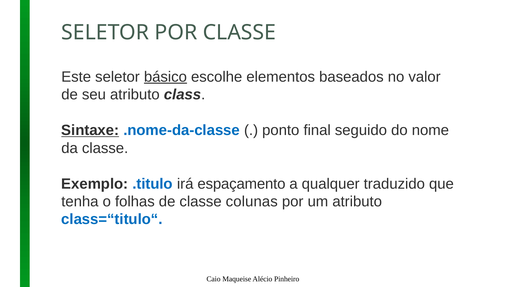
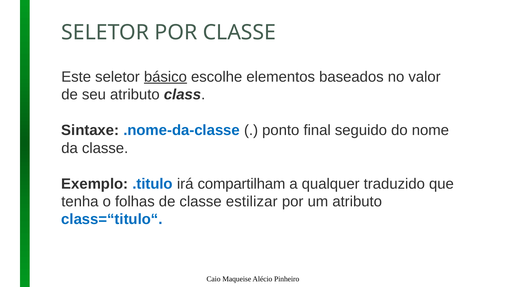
Sintaxe underline: present -> none
espaçamento: espaçamento -> compartilham
colunas: colunas -> estilizar
